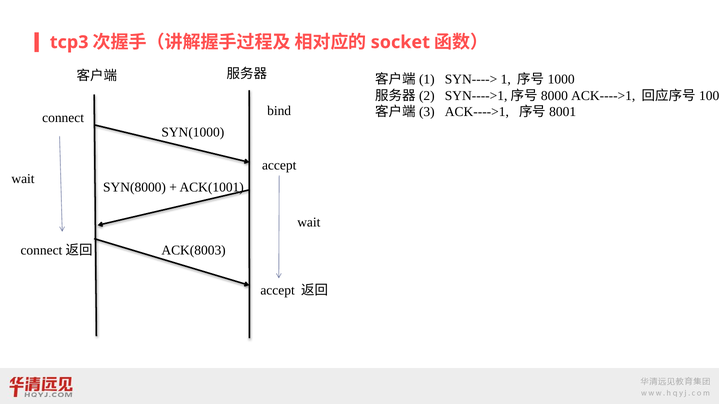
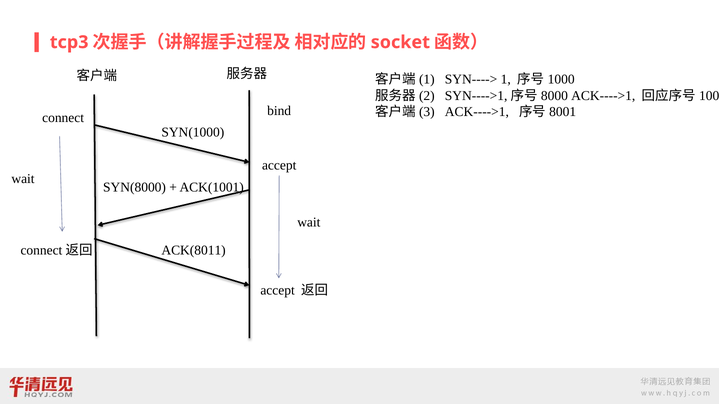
ACK(8003: ACK(8003 -> ACK(8011
